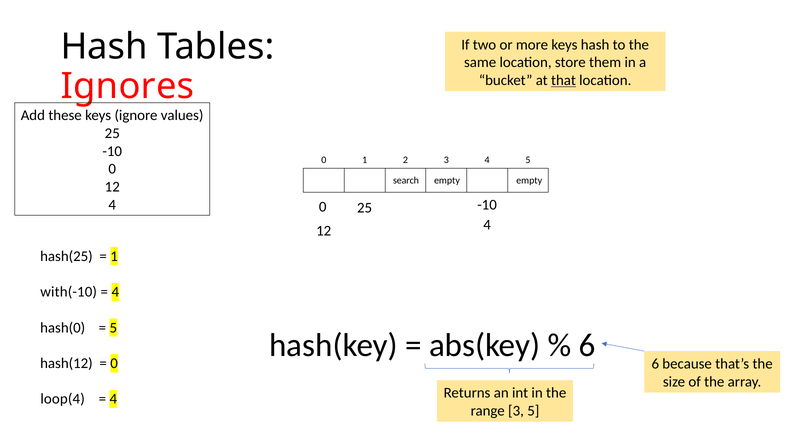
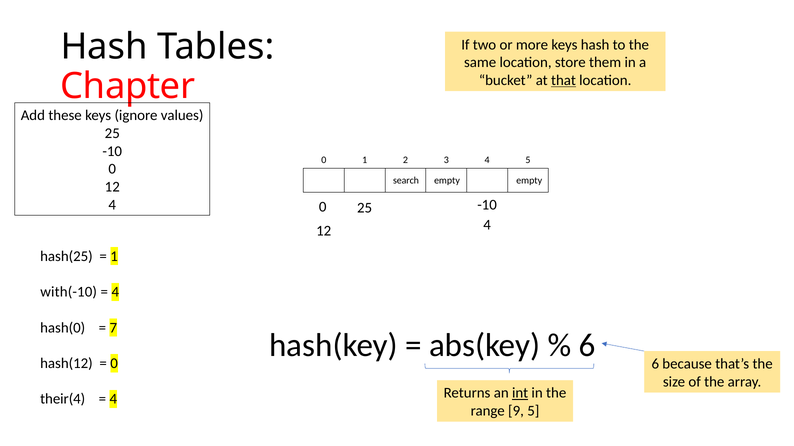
Ignores: Ignores -> Chapter
5 at (113, 328): 5 -> 7
int underline: none -> present
loop(4: loop(4 -> their(4
range 3: 3 -> 9
